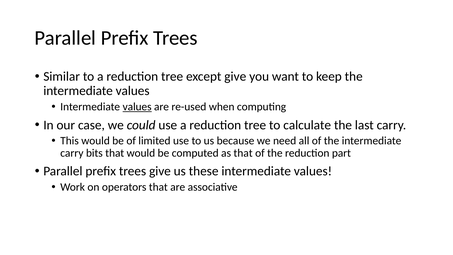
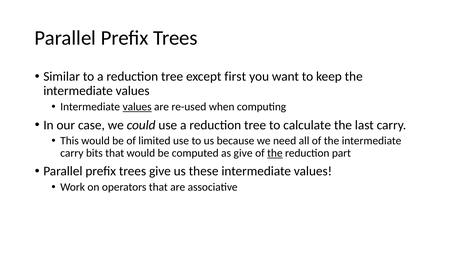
except give: give -> first
as that: that -> give
the at (275, 153) underline: none -> present
